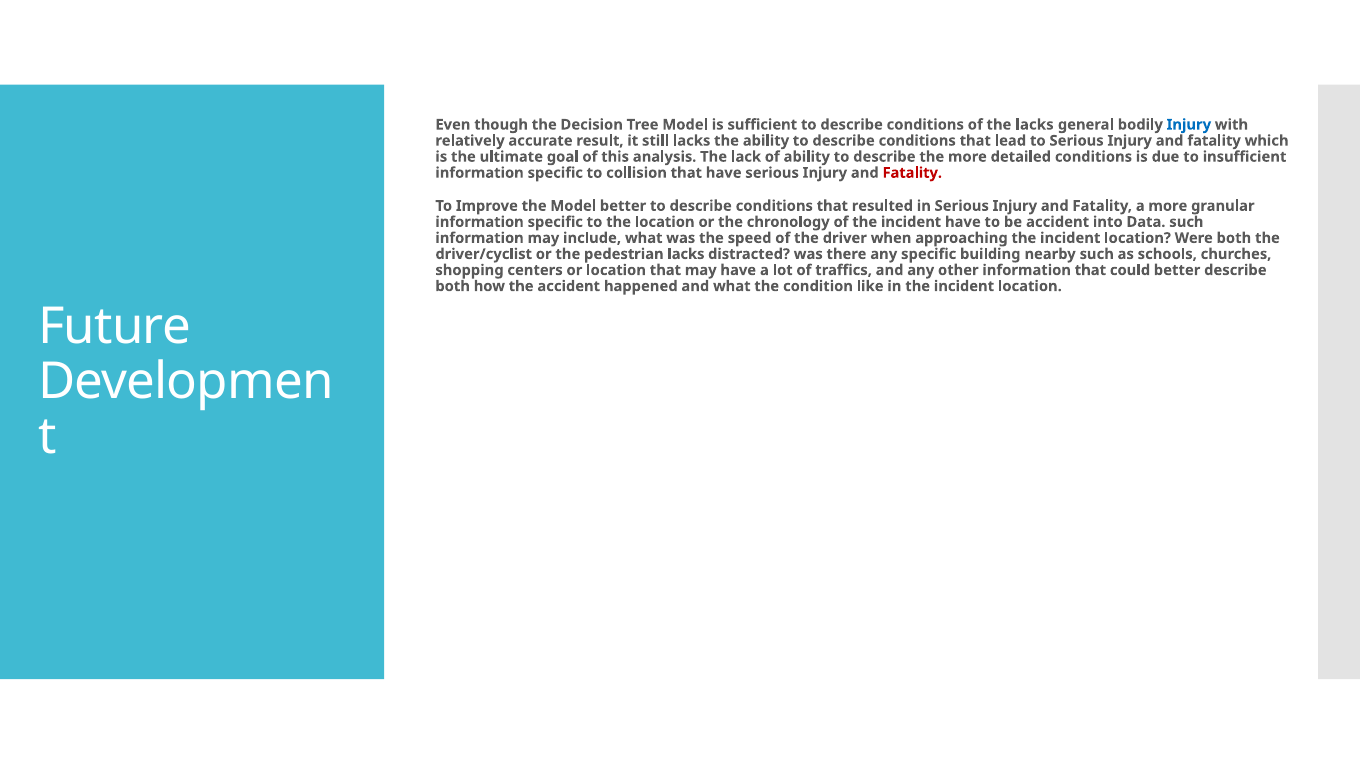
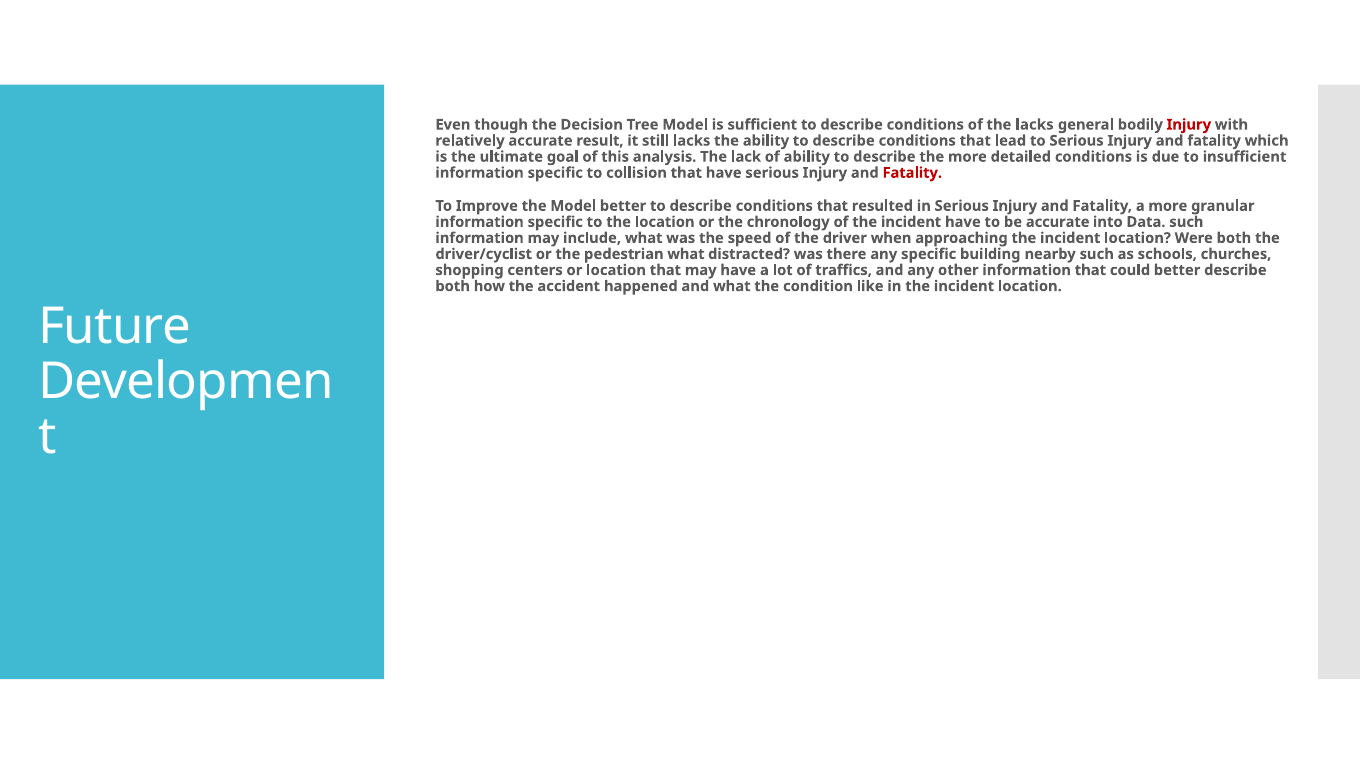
Injury at (1189, 125) colour: blue -> red
be accident: accident -> accurate
pedestrian lacks: lacks -> what
